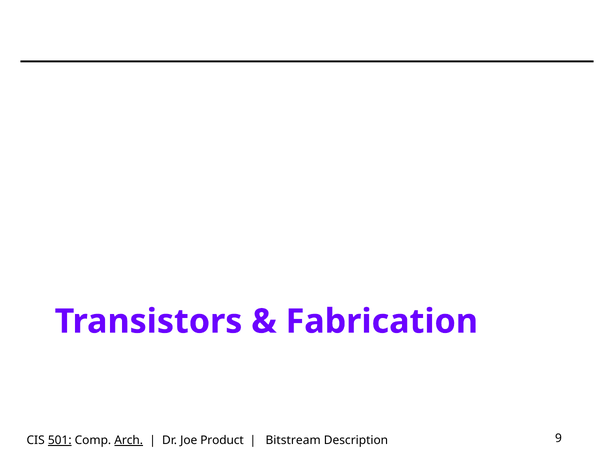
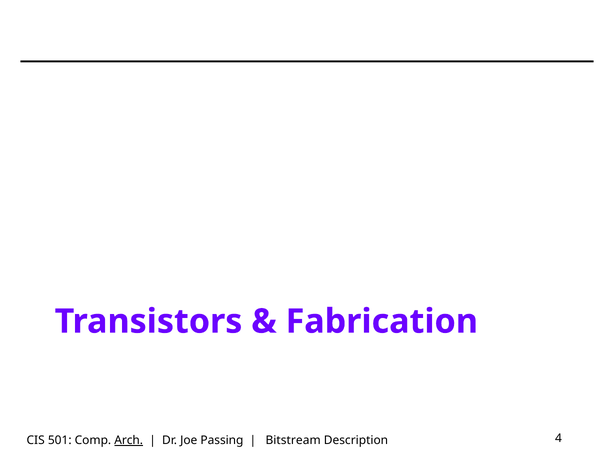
501 underline: present -> none
Product: Product -> Passing
9: 9 -> 4
